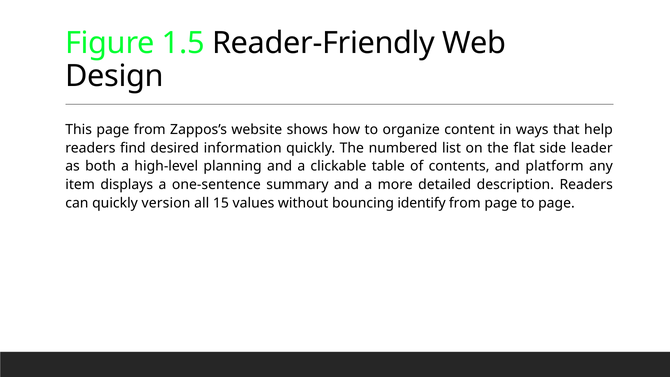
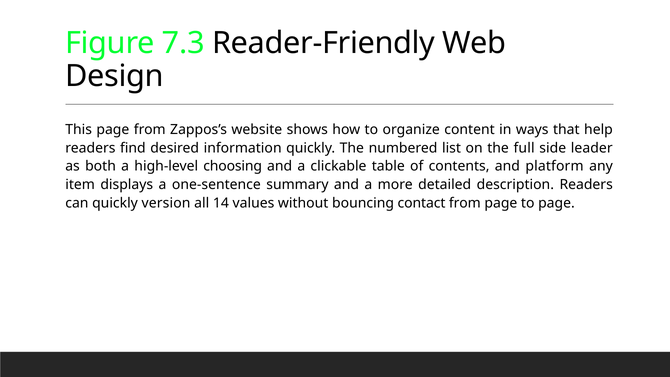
1.5: 1.5 -> 7.3
flat: flat -> full
planning: planning -> choosing
15: 15 -> 14
identify: identify -> contact
